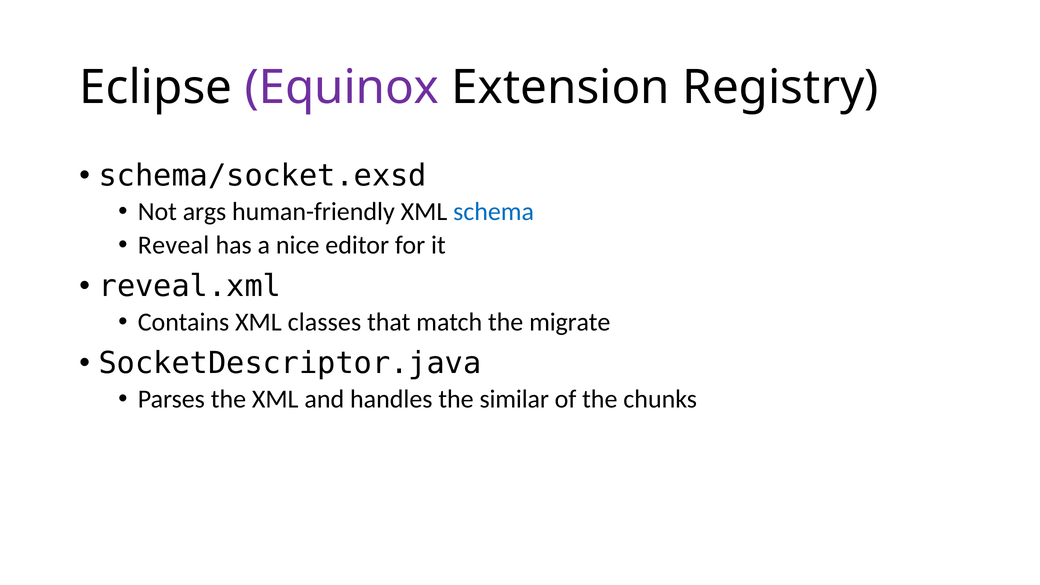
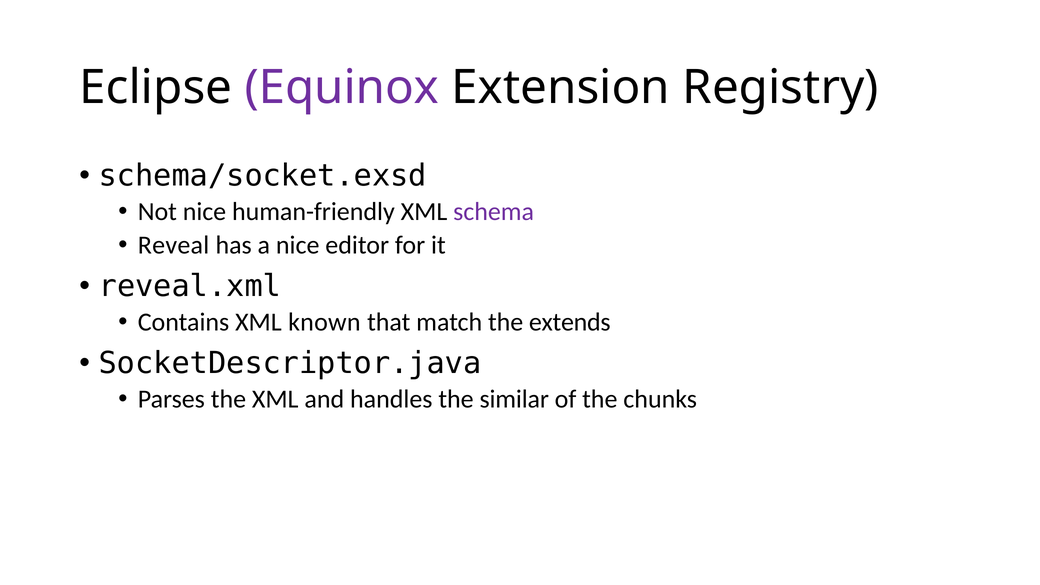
Not args: args -> nice
schema colour: blue -> purple
classes: classes -> known
migrate: migrate -> extends
